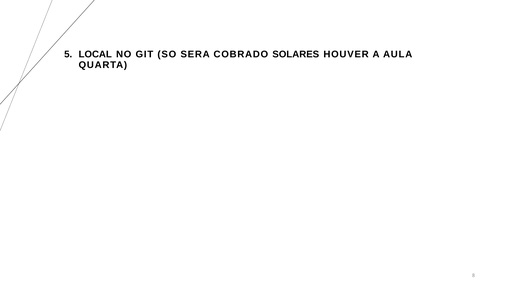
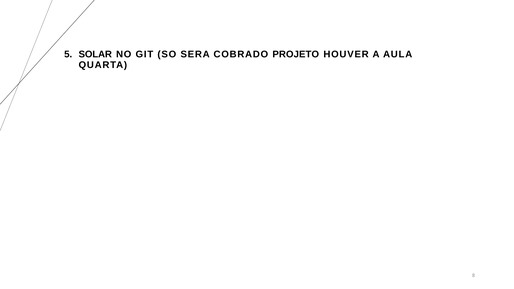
LOCAL: LOCAL -> SOLAR
SOLARES: SOLARES -> PROJETO
